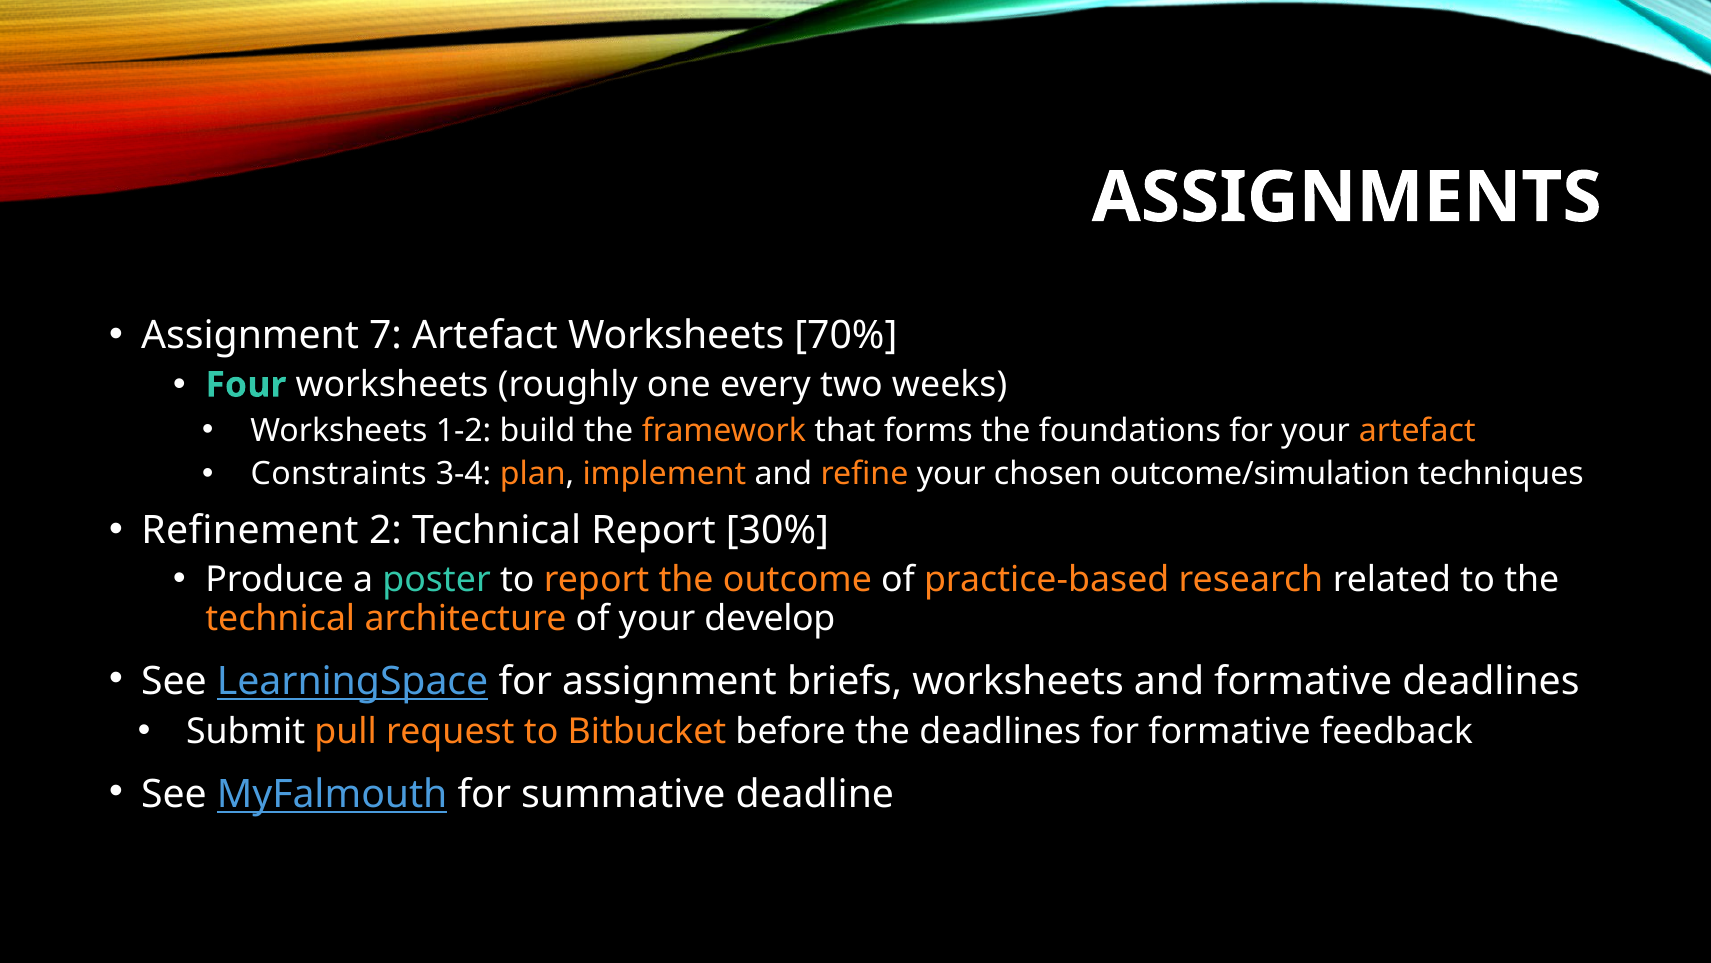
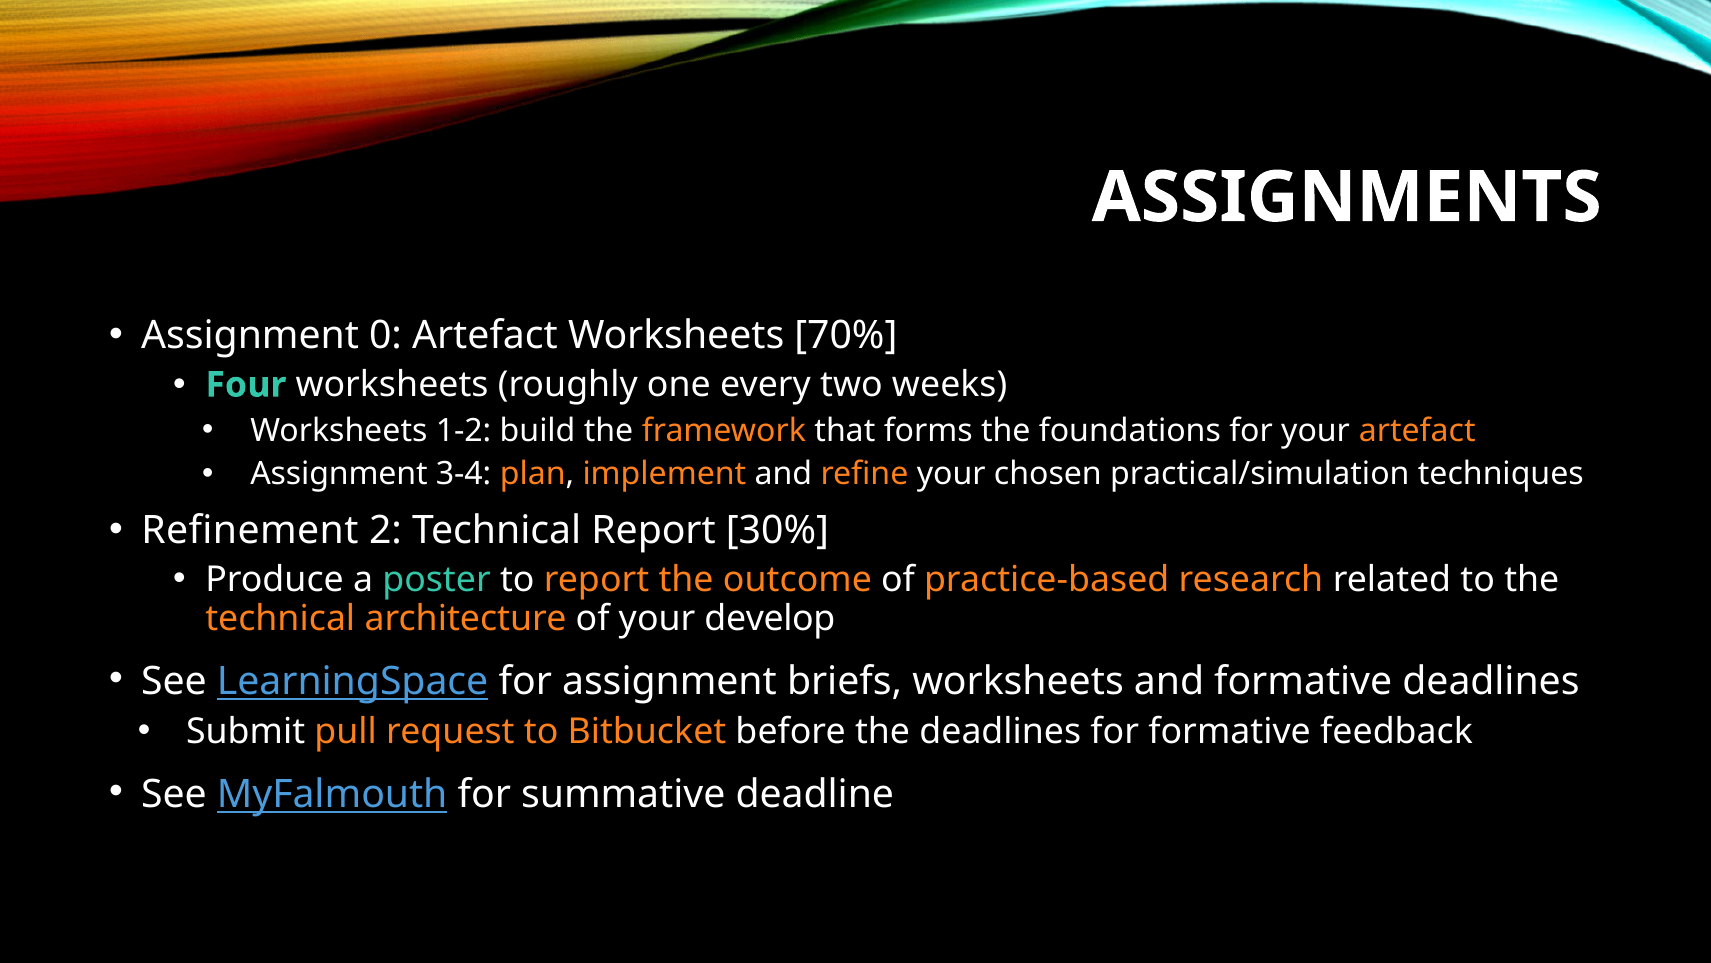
7: 7 -> 0
Constraints at (339, 474): Constraints -> Assignment
outcome/simulation: outcome/simulation -> practical/simulation
